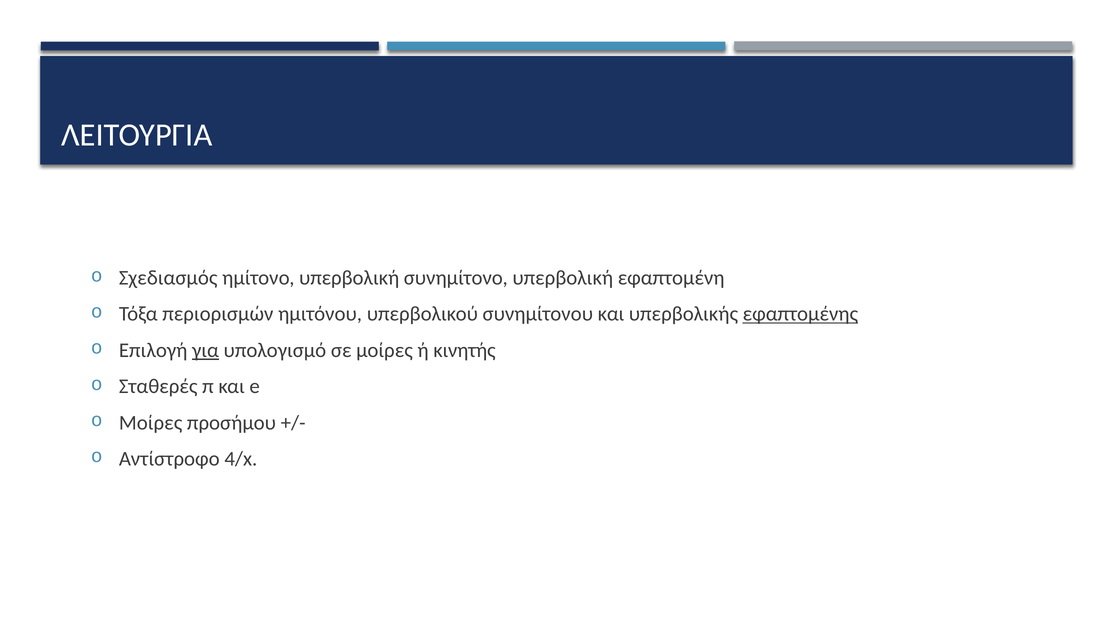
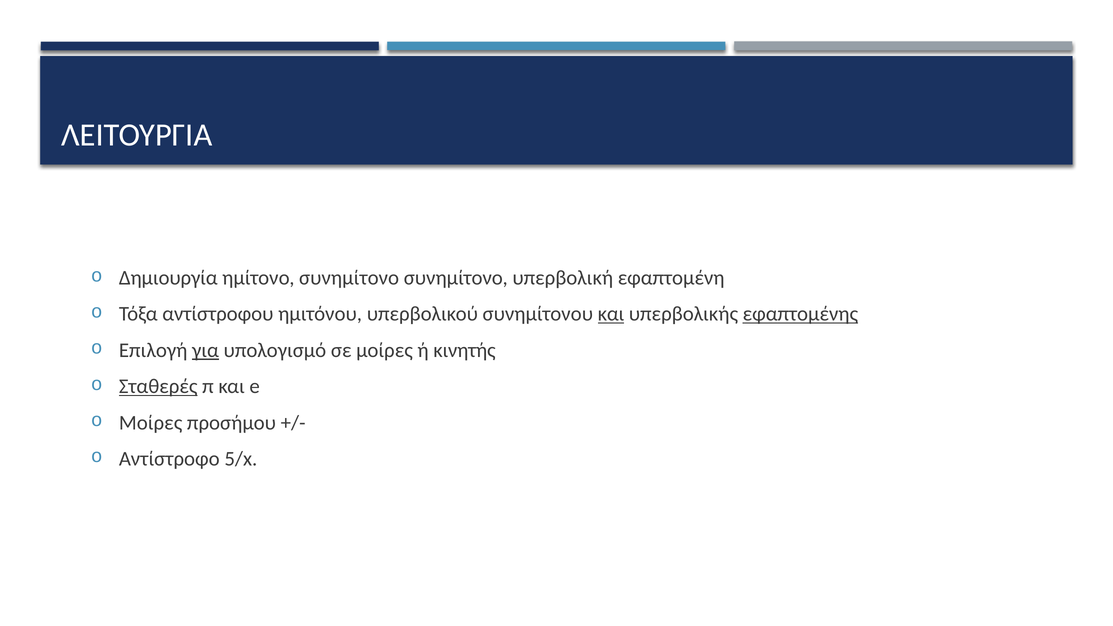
Σχεδιασμός: Σχεδιασμός -> Δημιουργία
ημίτονο υπερβολική: υπερβολική -> συνημίτονο
περιορισμών: περιορισμών -> αντίστροφου
και at (611, 314) underline: none -> present
Σταθερές underline: none -> present
4/x: 4/x -> 5/x
